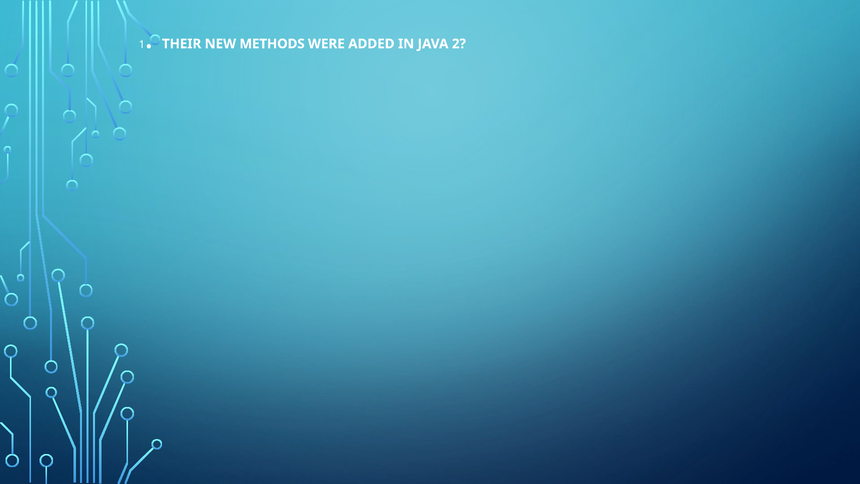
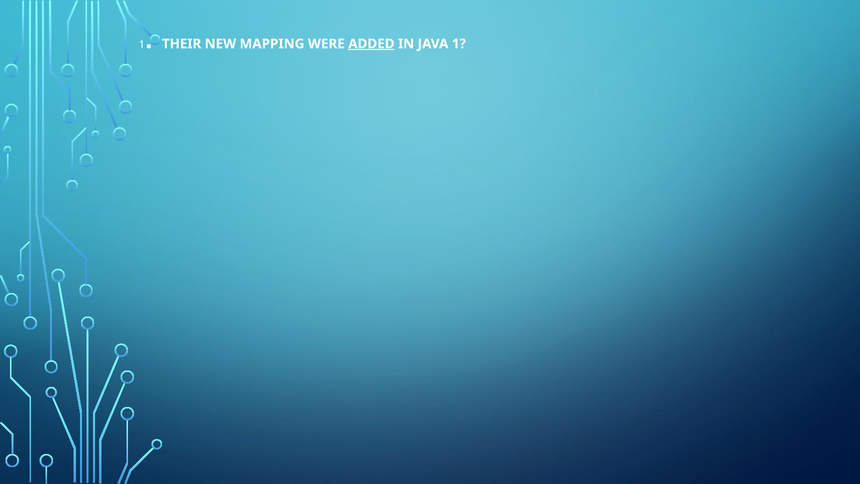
METHODS: METHODS -> MAPPING
ADDED underline: none -> present
JAVA 2: 2 -> 1
